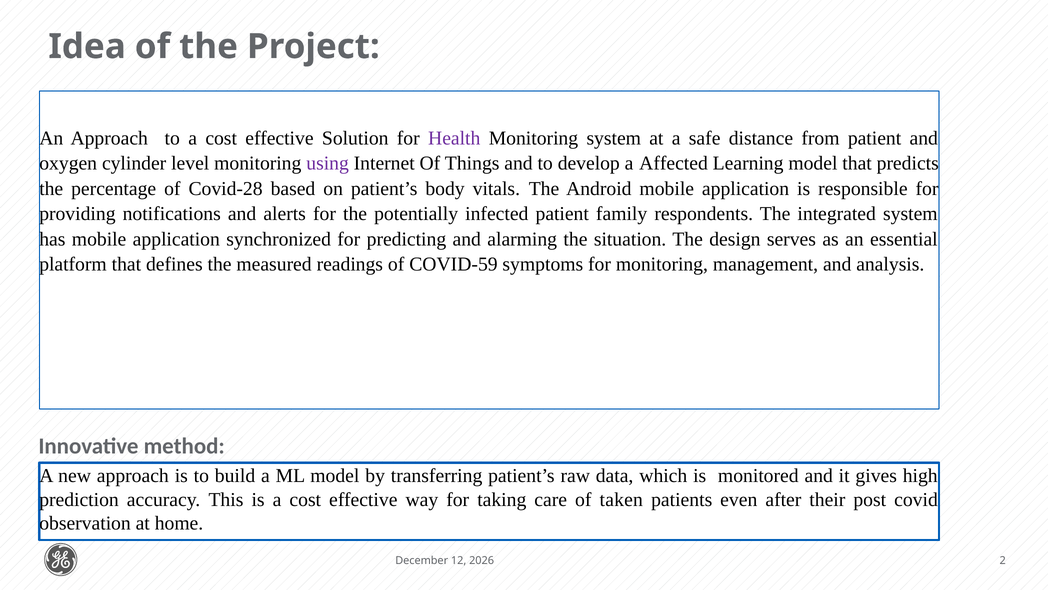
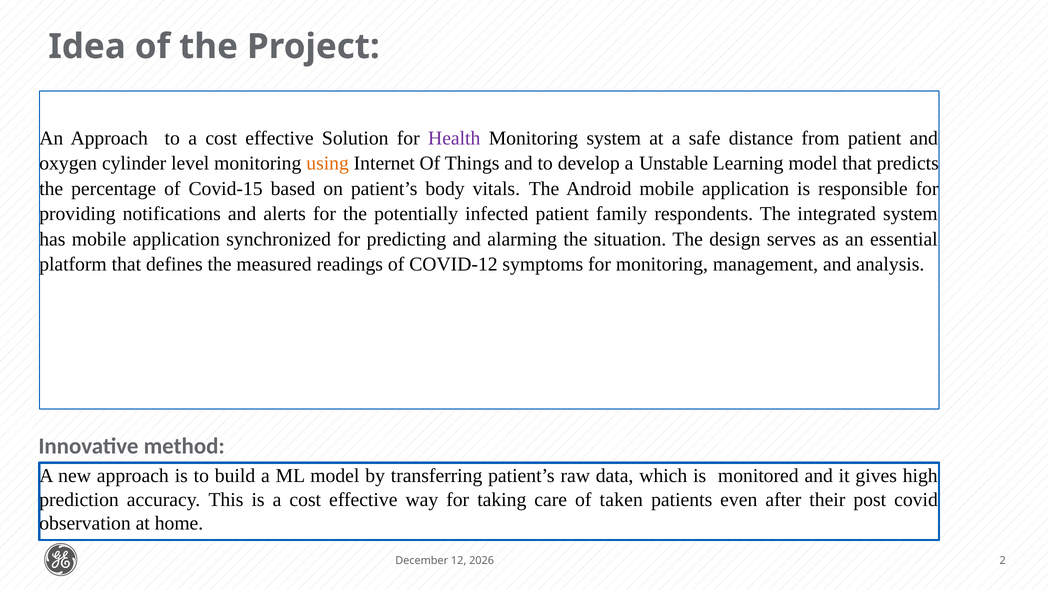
using colour: purple -> orange
Affected: Affected -> Unstable
Covid-28: Covid-28 -> Covid-15
COVID-59: COVID-59 -> COVID-12
